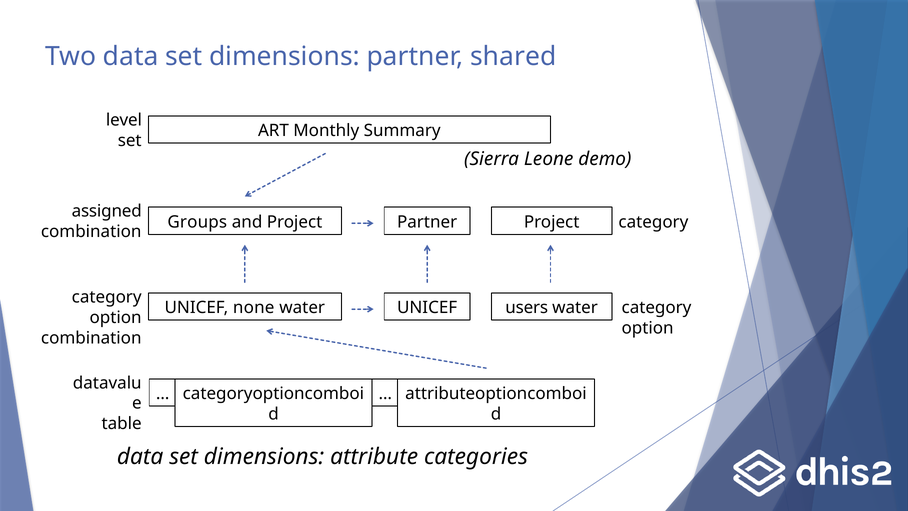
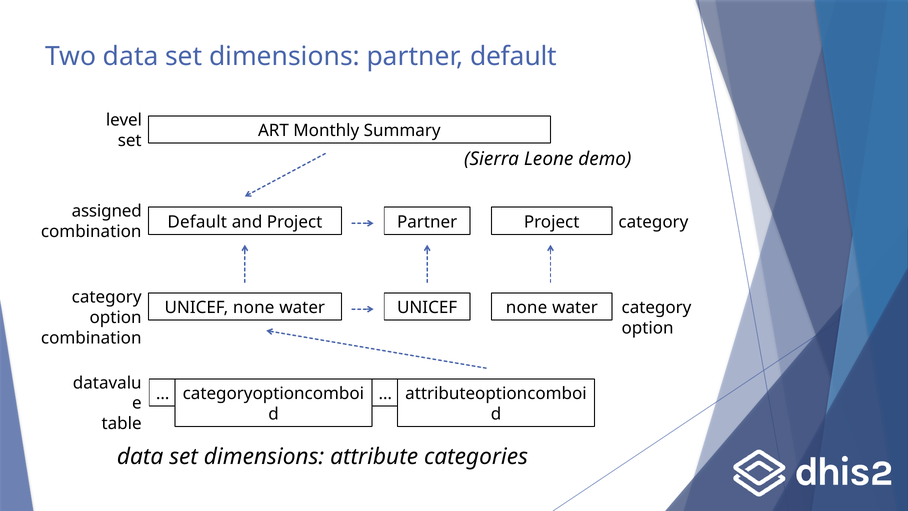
partner shared: shared -> default
Groups at (197, 222): Groups -> Default
users at (527, 308): users -> none
